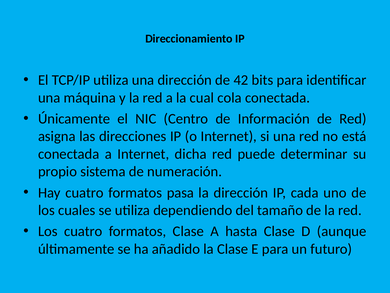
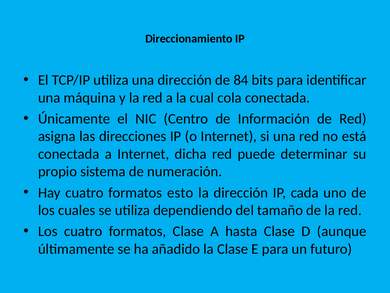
42: 42 -> 84
pasa: pasa -> esto
